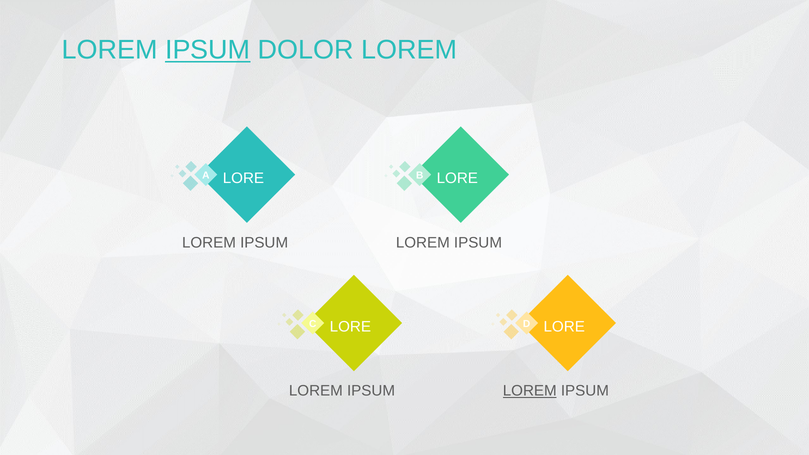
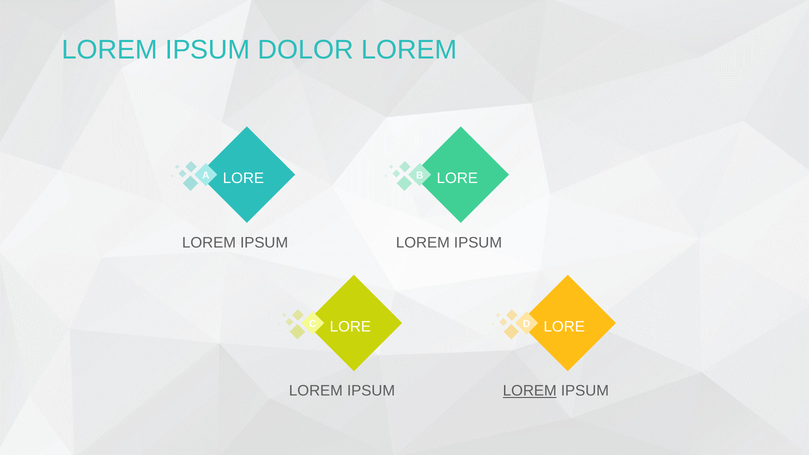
IPSUM at (208, 50) underline: present -> none
